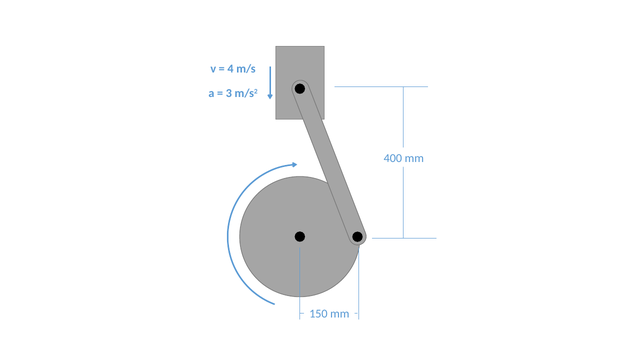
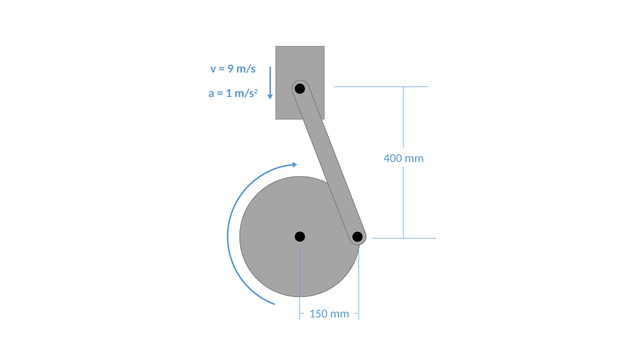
4: 4 -> 9
3: 3 -> 1
